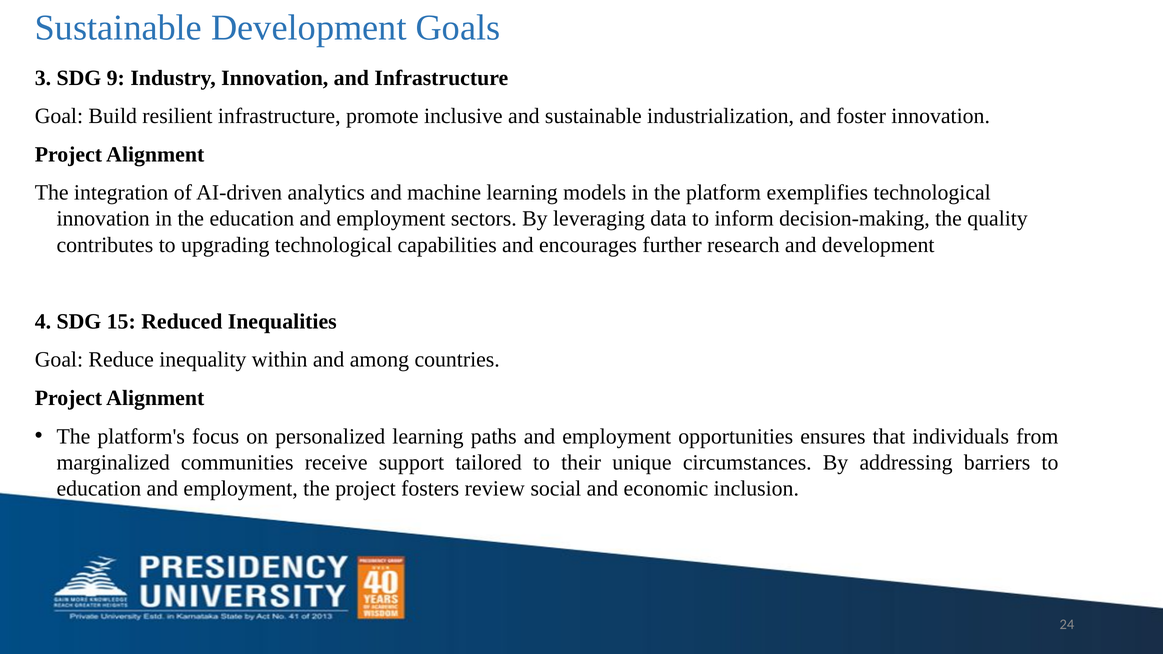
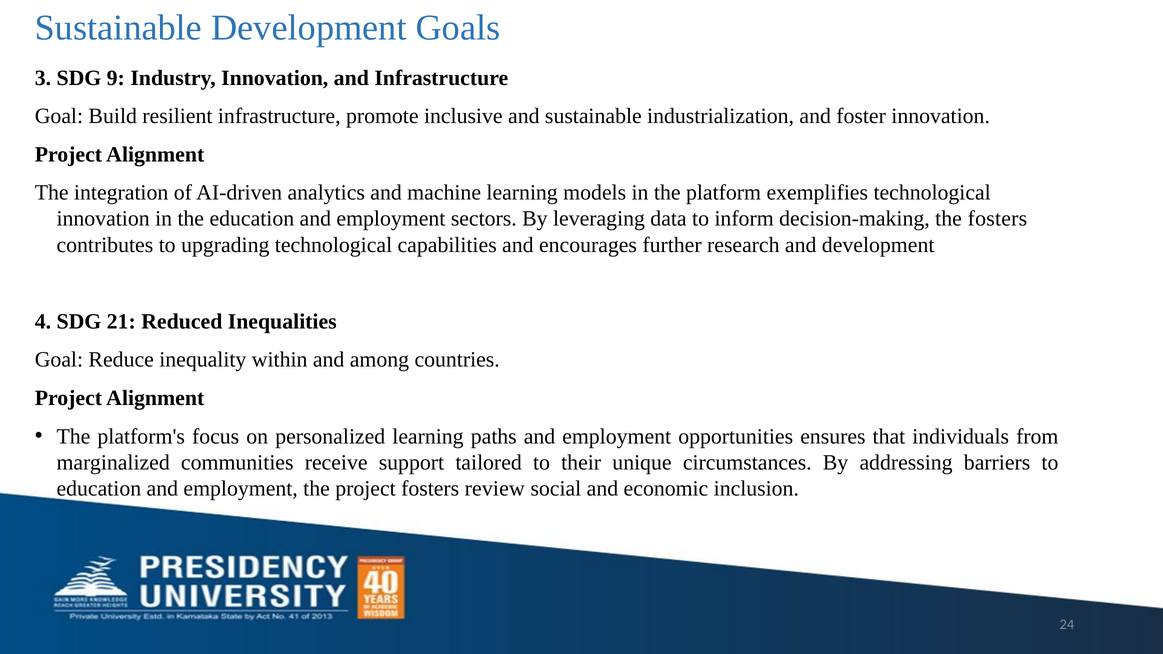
the quality: quality -> fosters
15: 15 -> 21
